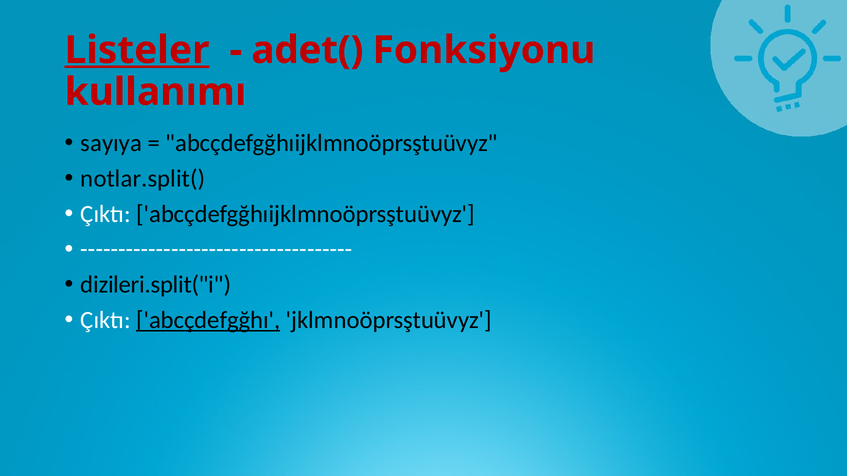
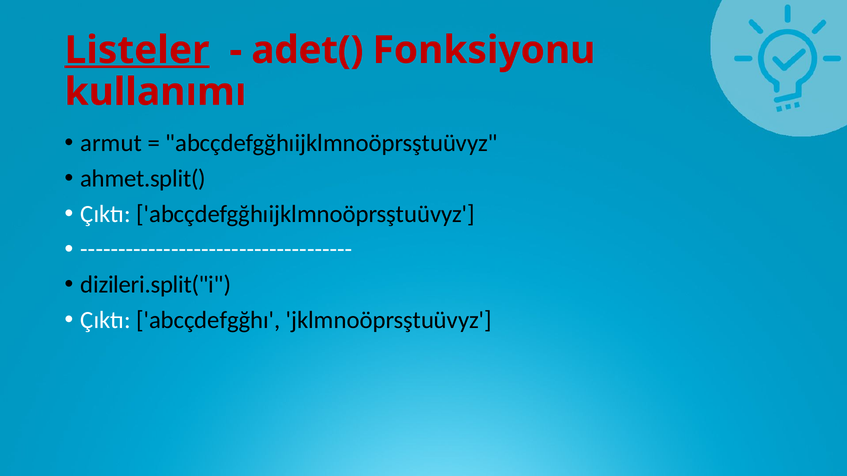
sayıya: sayıya -> armut
notlar.split(: notlar.split( -> ahmet.split(
abcçdefgğhı underline: present -> none
